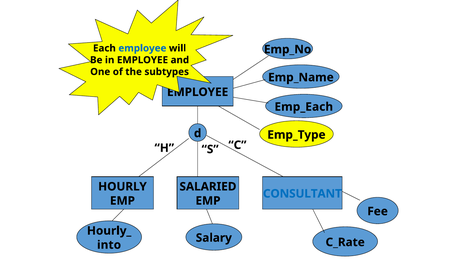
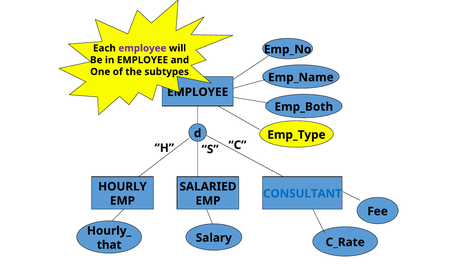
employee at (142, 48) colour: blue -> purple
Emp_Each: Emp_Each -> Emp_Both
into: into -> that
